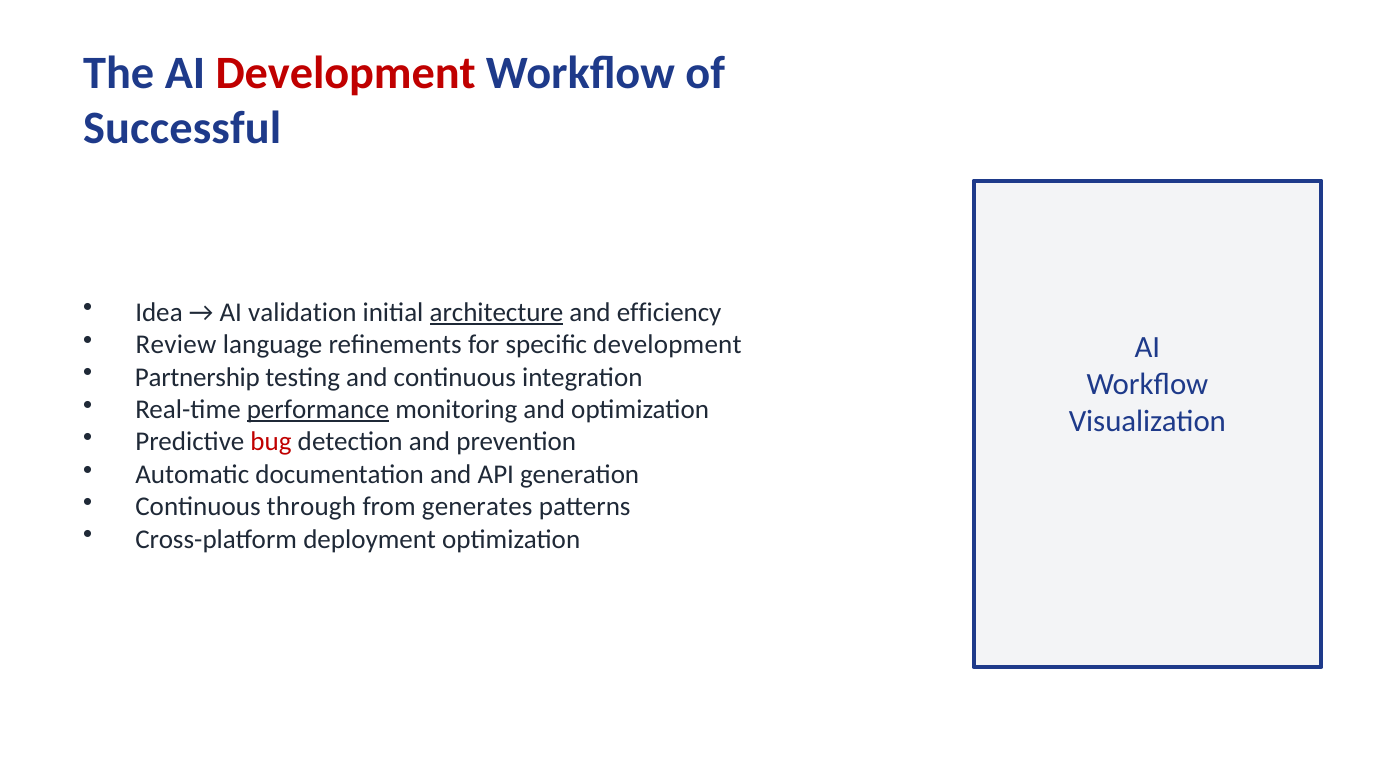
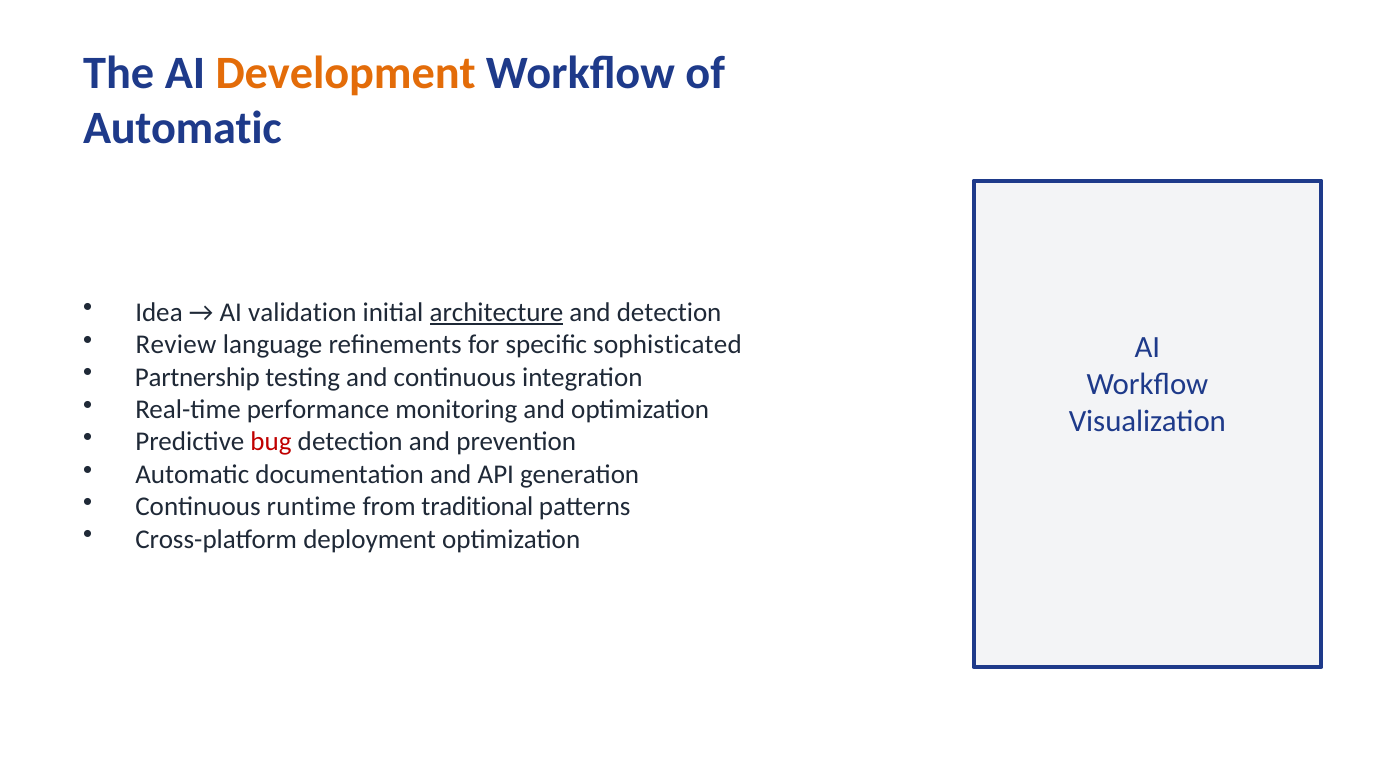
Development at (346, 73) colour: red -> orange
Successful at (182, 128): Successful -> Automatic
and efficiency: efficiency -> detection
specific development: development -> sophisticated
performance underline: present -> none
through: through -> runtime
generates: generates -> traditional
